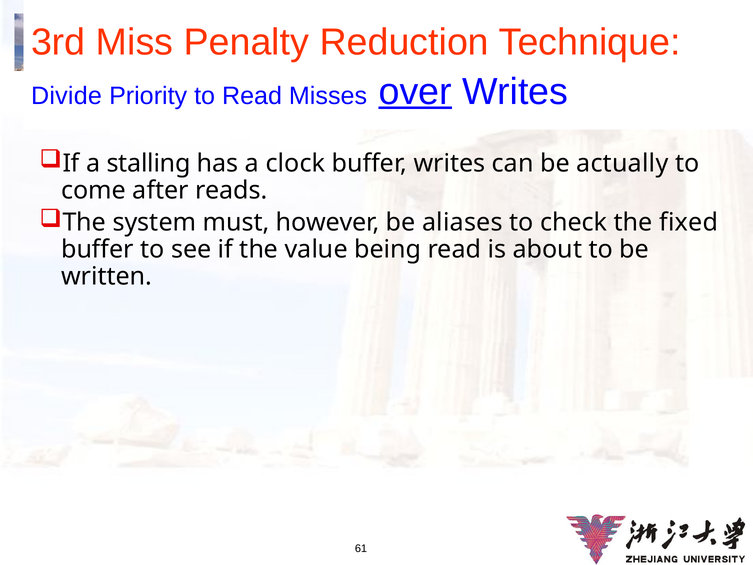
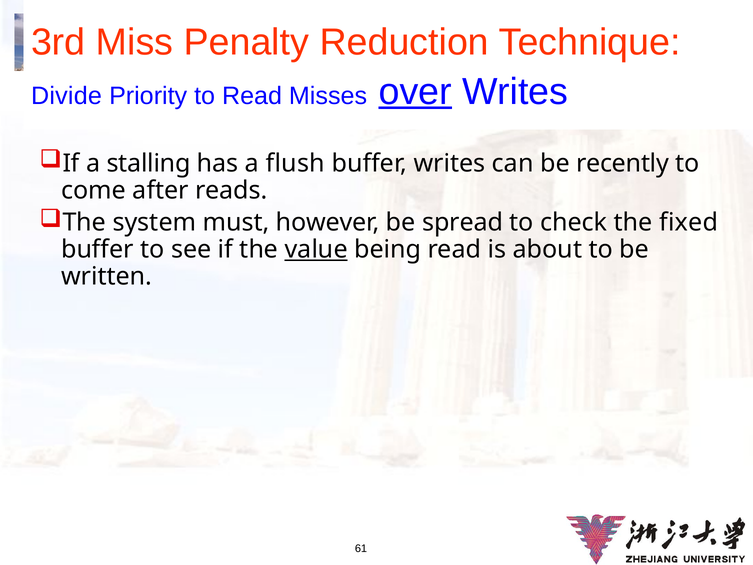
clock: clock -> flush
actually: actually -> recently
aliases: aliases -> spread
value underline: none -> present
